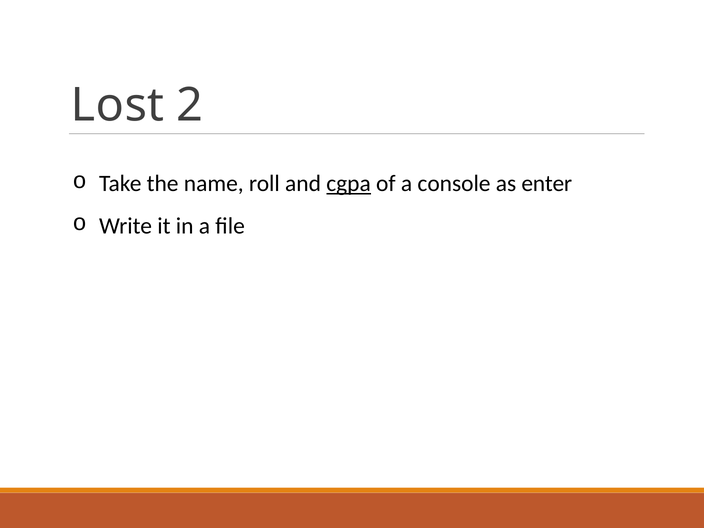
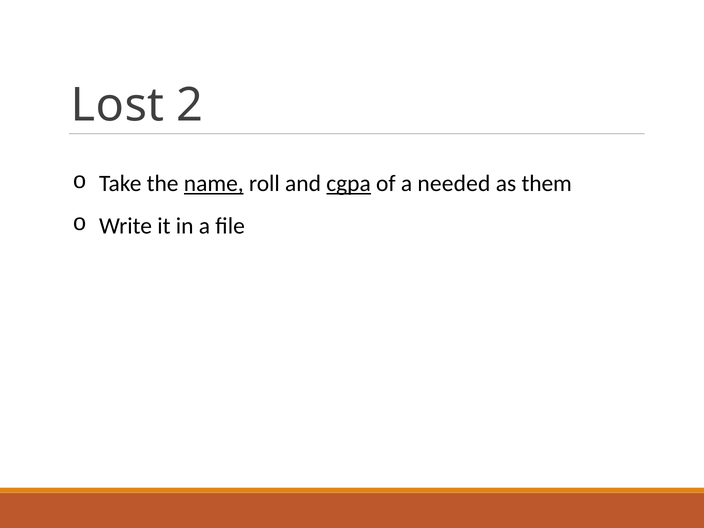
name underline: none -> present
console: console -> needed
enter: enter -> them
